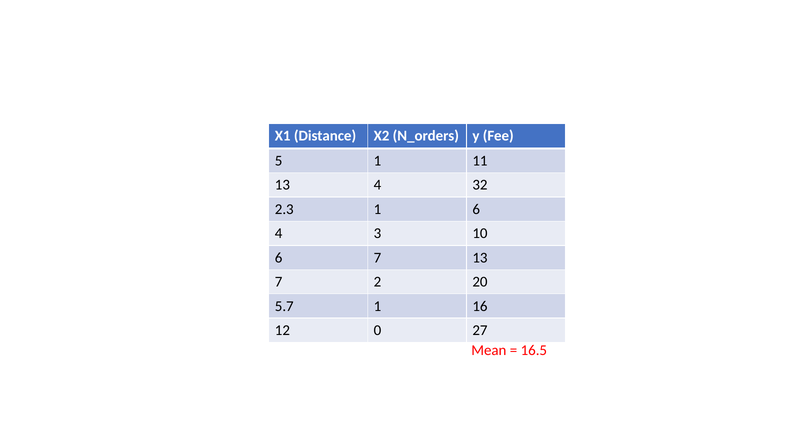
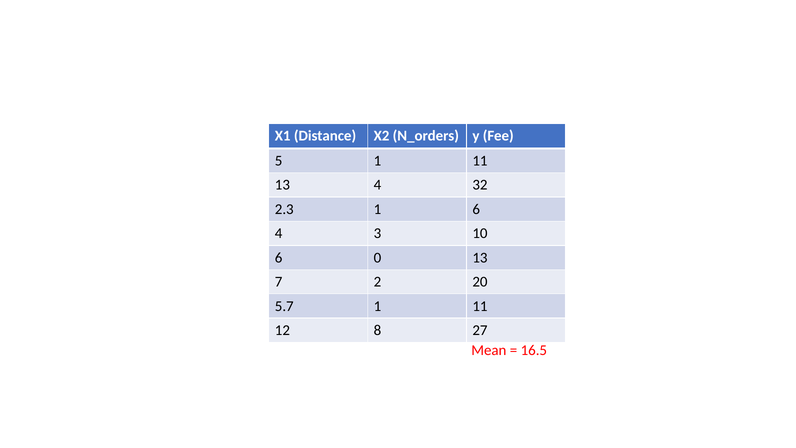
6 7: 7 -> 0
5.7 1 16: 16 -> 11
0: 0 -> 8
